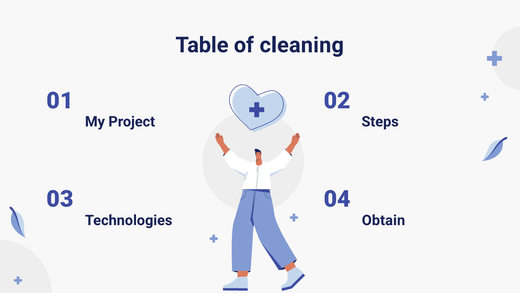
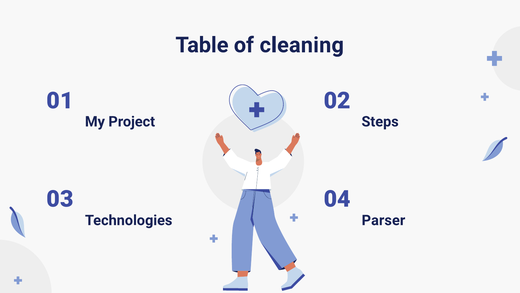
Obtain: Obtain -> Parser
